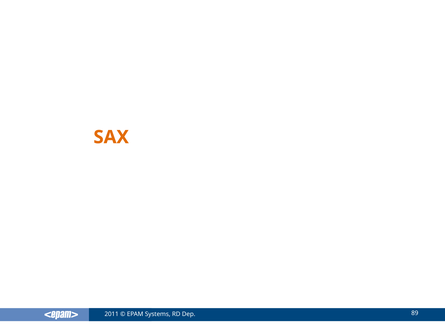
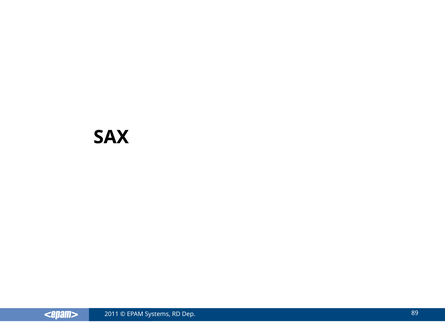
SAX colour: orange -> black
